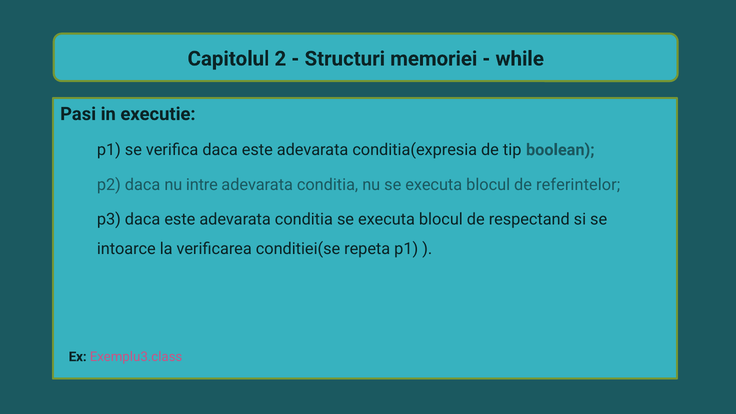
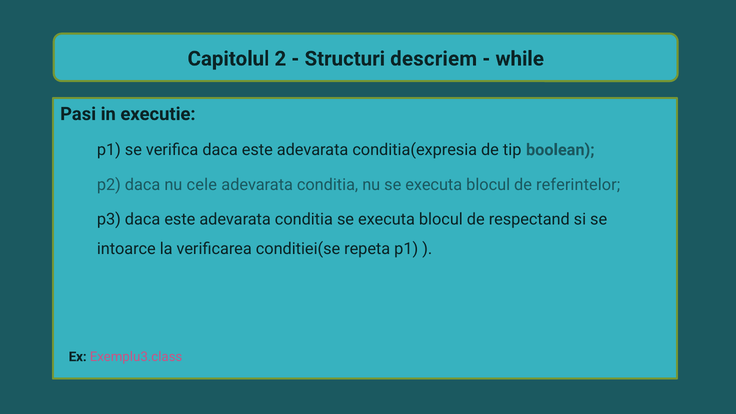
memoriei: memoriei -> descriem
intre: intre -> cele
